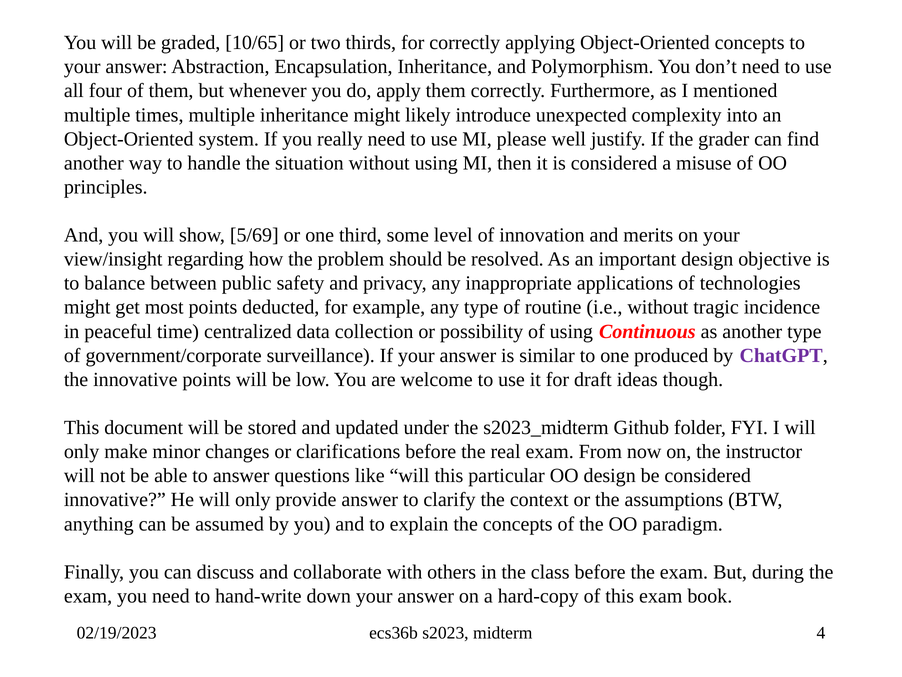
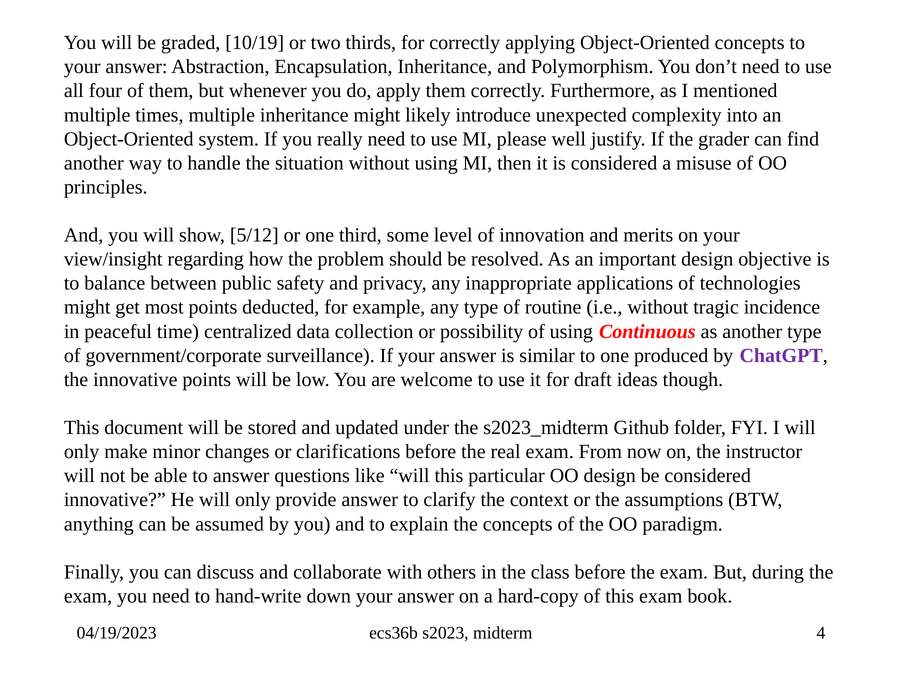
10/65: 10/65 -> 10/19
5/69: 5/69 -> 5/12
02/19/2023: 02/19/2023 -> 04/19/2023
